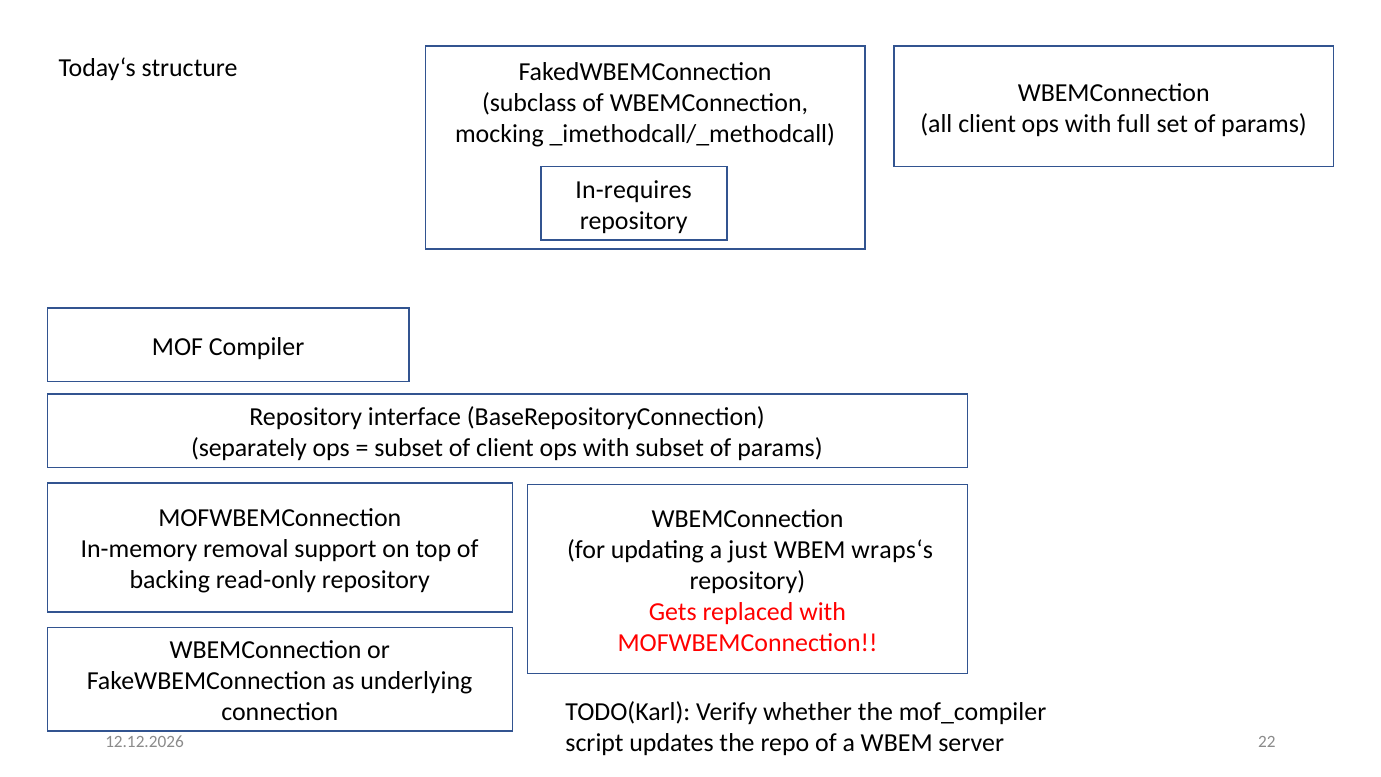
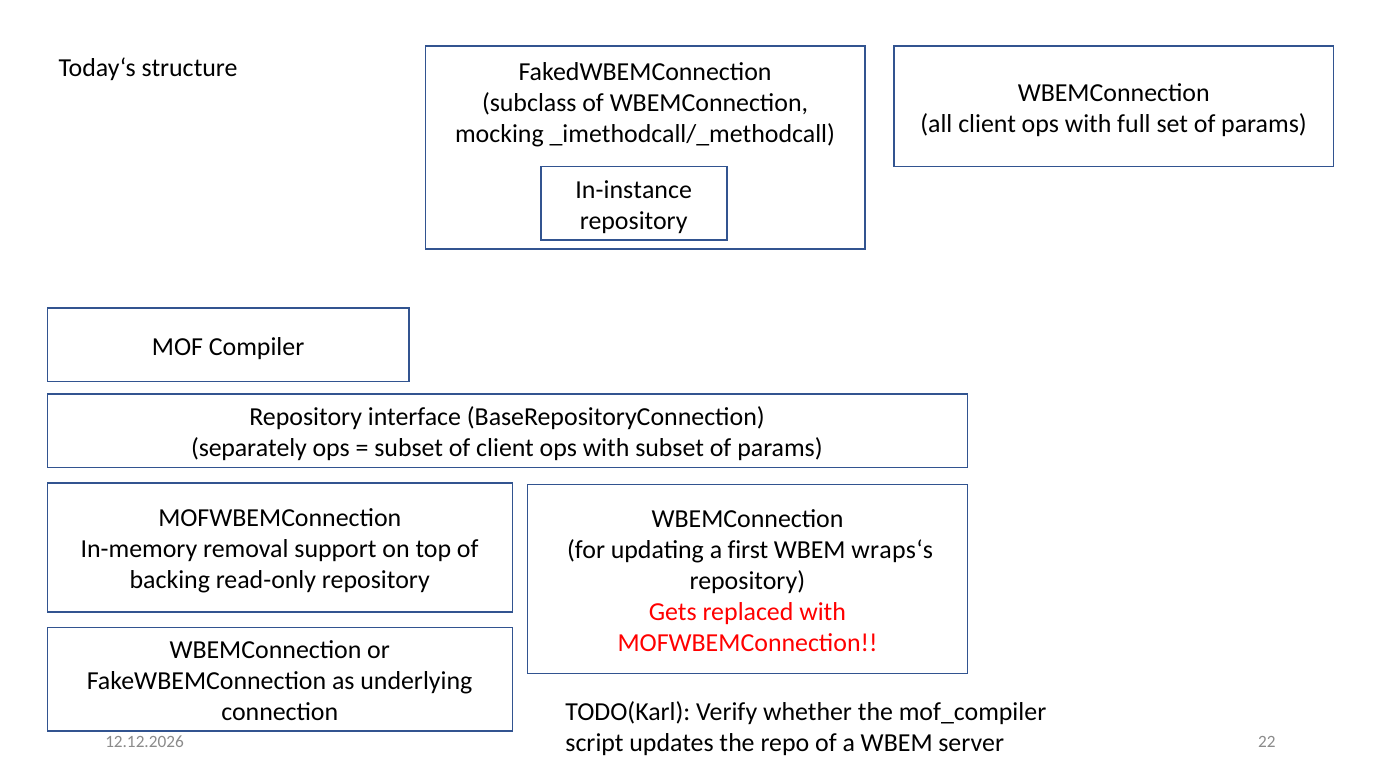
In-requires: In-requires -> In-instance
just: just -> first
